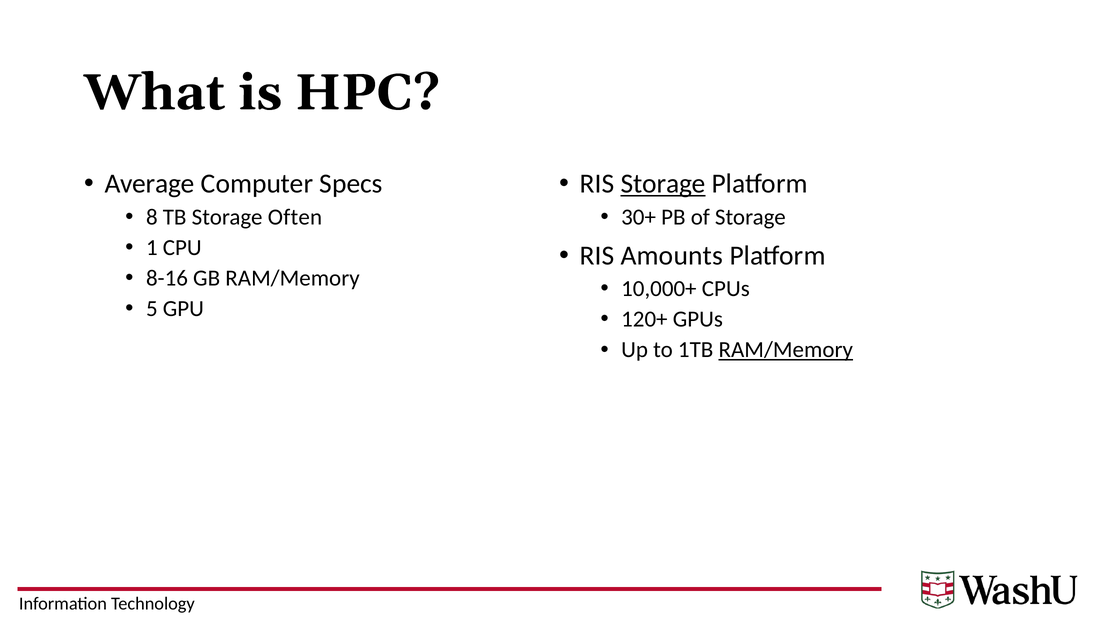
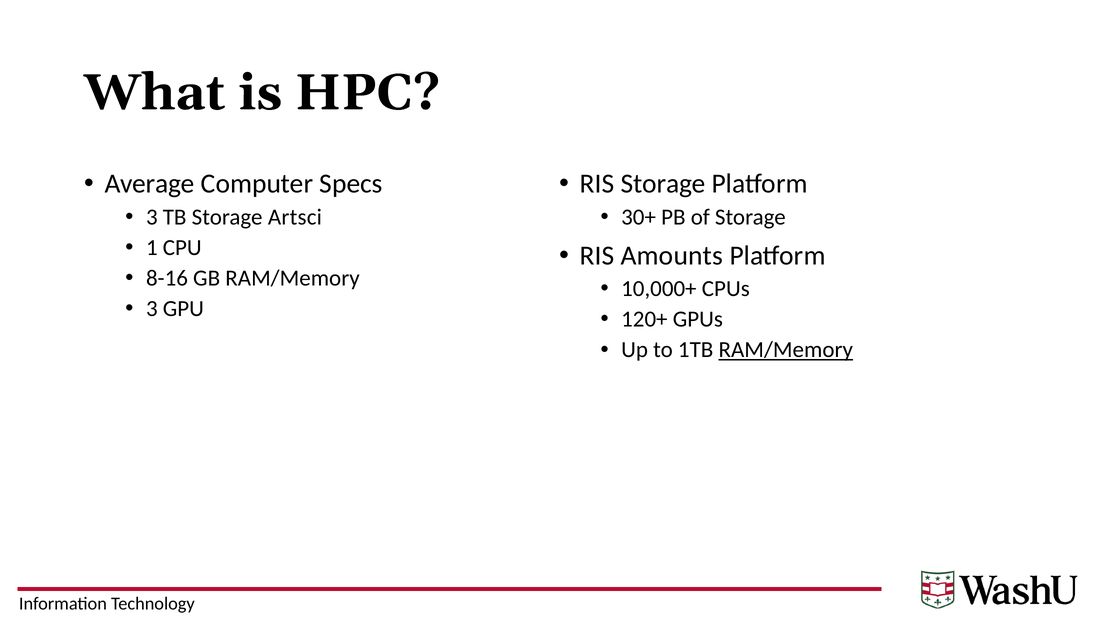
Storage at (663, 184) underline: present -> none
8 at (152, 217): 8 -> 3
Often: Often -> Artsci
5 at (152, 308): 5 -> 3
